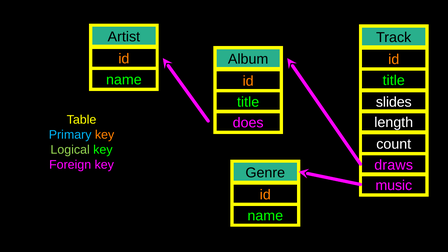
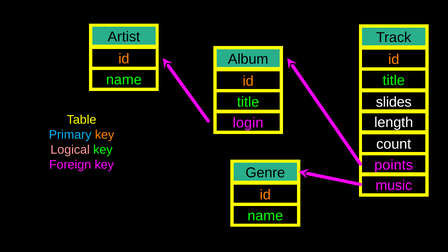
does: does -> login
Logical colour: light green -> pink
draws: draws -> points
